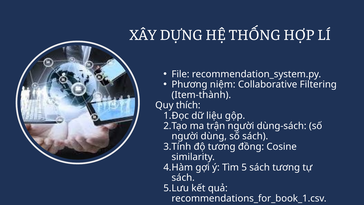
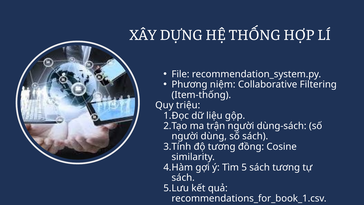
Item-thành: Item-thành -> Item-thống
thích: thích -> triệu
